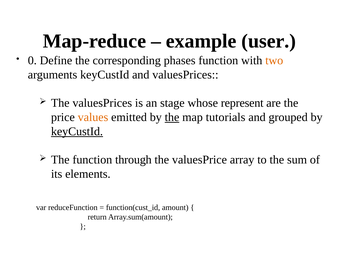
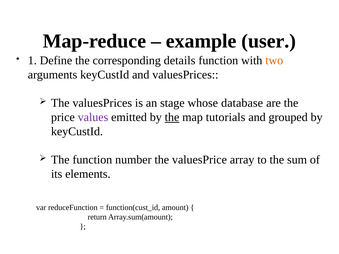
0: 0 -> 1
phases: phases -> details
represent: represent -> database
values colour: orange -> purple
keyCustId at (77, 132) underline: present -> none
through: through -> number
